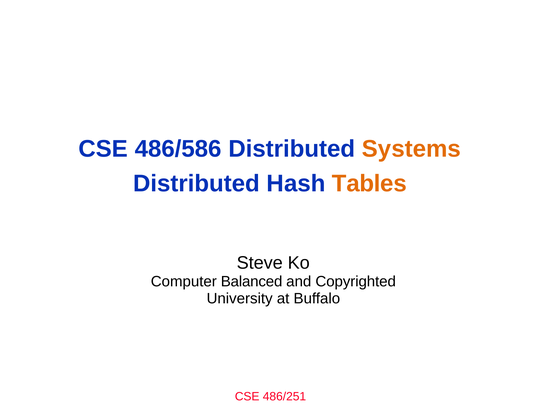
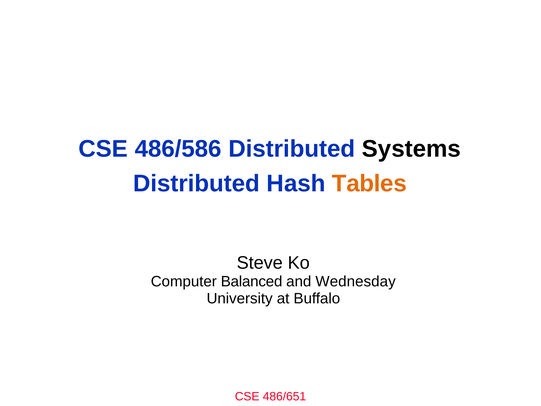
Systems colour: orange -> black
Copyrighted: Copyrighted -> Wednesday
486/251: 486/251 -> 486/651
